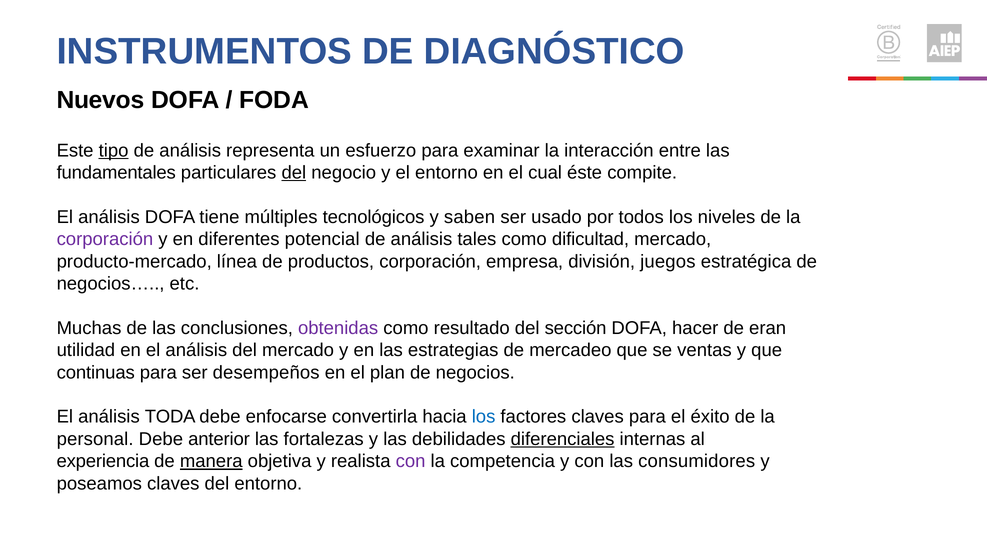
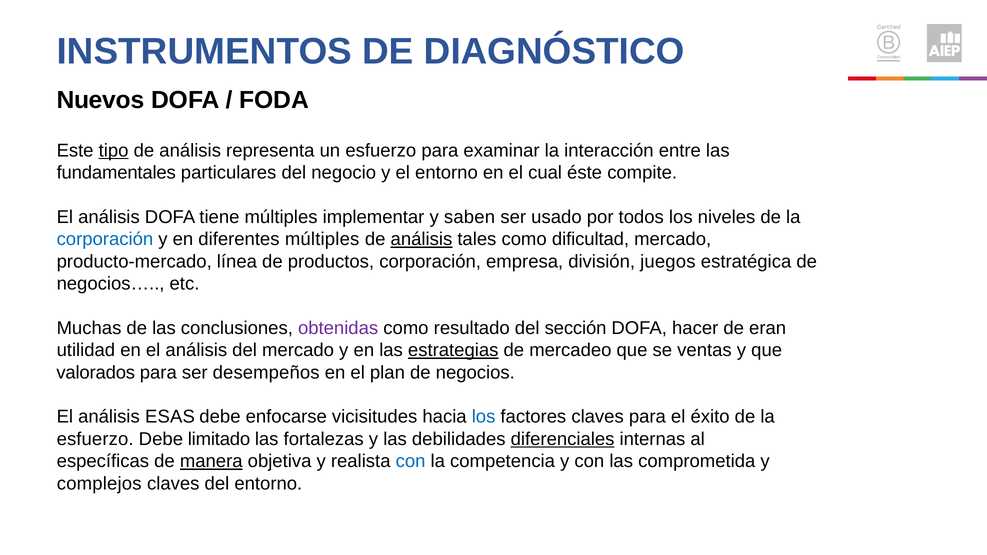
del at (294, 173) underline: present -> none
tecnológicos: tecnológicos -> implementar
corporación at (105, 239) colour: purple -> blue
diferentes potencial: potencial -> múltiples
análisis at (421, 239) underline: none -> present
estrategias underline: none -> present
continuas: continuas -> valorados
TODA: TODA -> ESAS
convertirla: convertirla -> vicisitudes
personal at (95, 439): personal -> esfuerzo
anterior: anterior -> limitado
experiencia: experiencia -> específicas
con at (411, 461) colour: purple -> blue
consumidores: consumidores -> comprometida
poseamos: poseamos -> complejos
